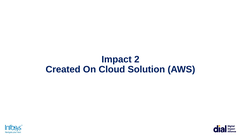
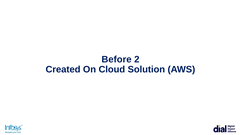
Impact: Impact -> Before
